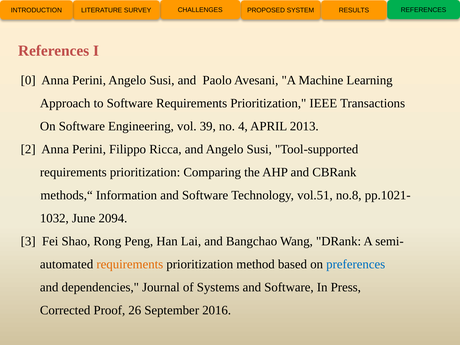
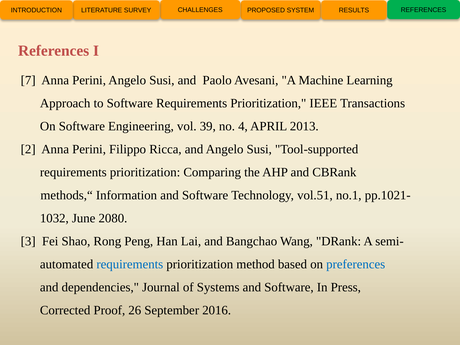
0: 0 -> 7
no.8: no.8 -> no.1
2094: 2094 -> 2080
requirements at (130, 264) colour: orange -> blue
